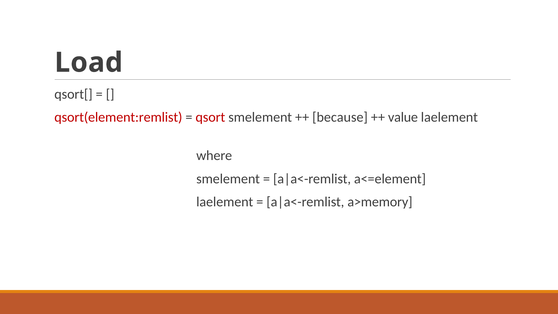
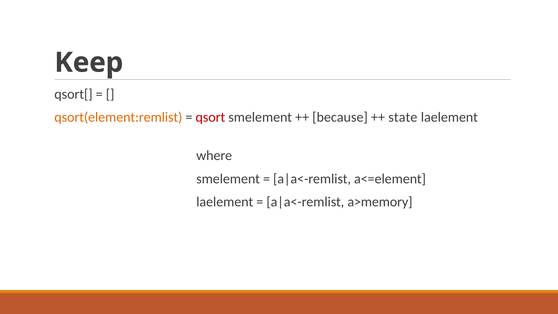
Load: Load -> Keep
qsort(element:remlist colour: red -> orange
value: value -> state
